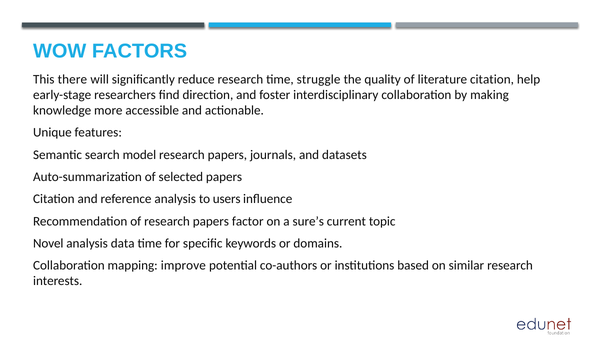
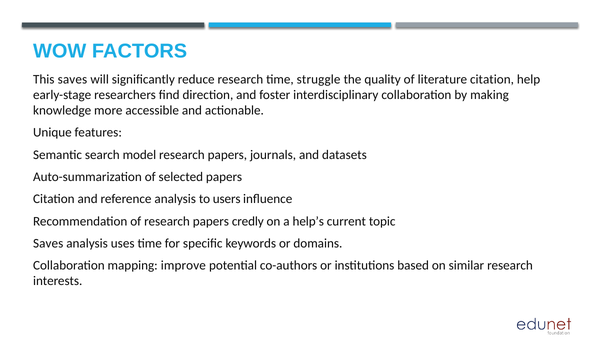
This there: there -> saves
factor: factor -> credly
sure’s: sure’s -> help’s
Novel at (48, 243): Novel -> Saves
data: data -> uses
